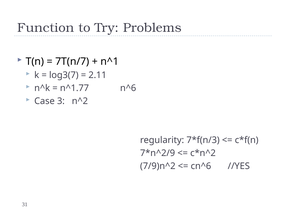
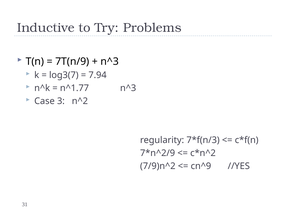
Function: Function -> Inductive
7T(n/7: 7T(n/7 -> 7T(n/9
n^1 at (110, 61): n^1 -> n^3
2.11: 2.11 -> 7.94
n^1.77 n^6: n^6 -> n^3
cn^6: cn^6 -> cn^9
